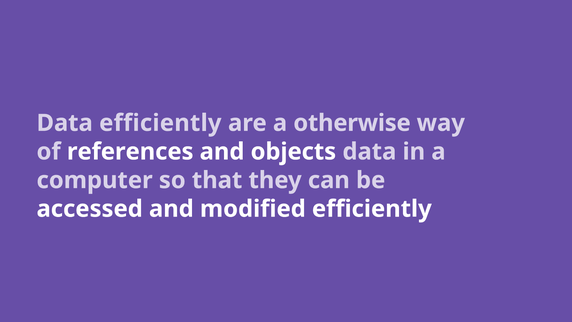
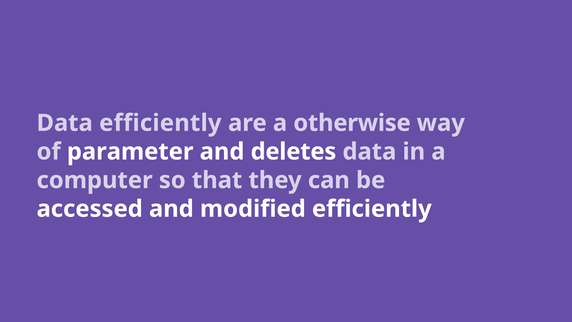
references: references -> parameter
objects: objects -> deletes
